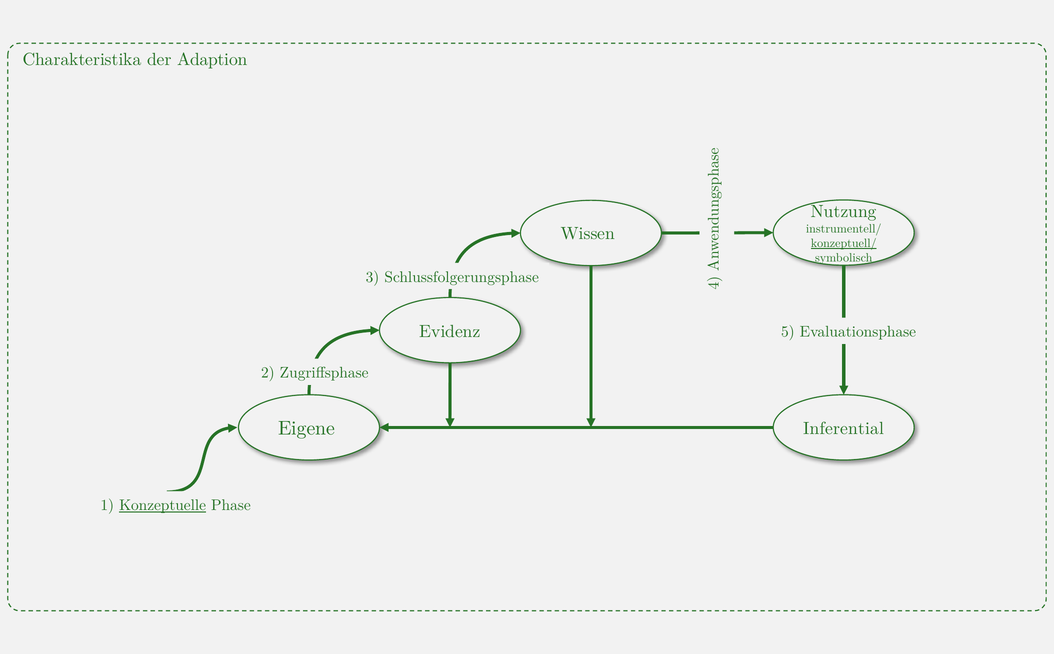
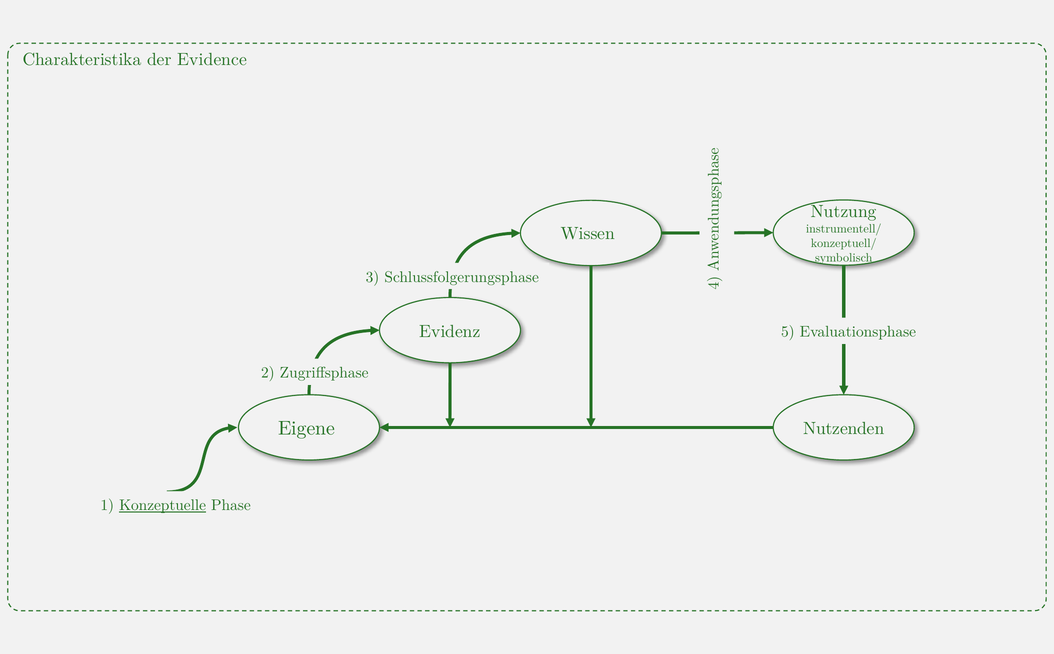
Adaption: Adaption -> Evidence
konzeptuell/ underline: present -> none
Inferential: Inferential -> Nutzenden
